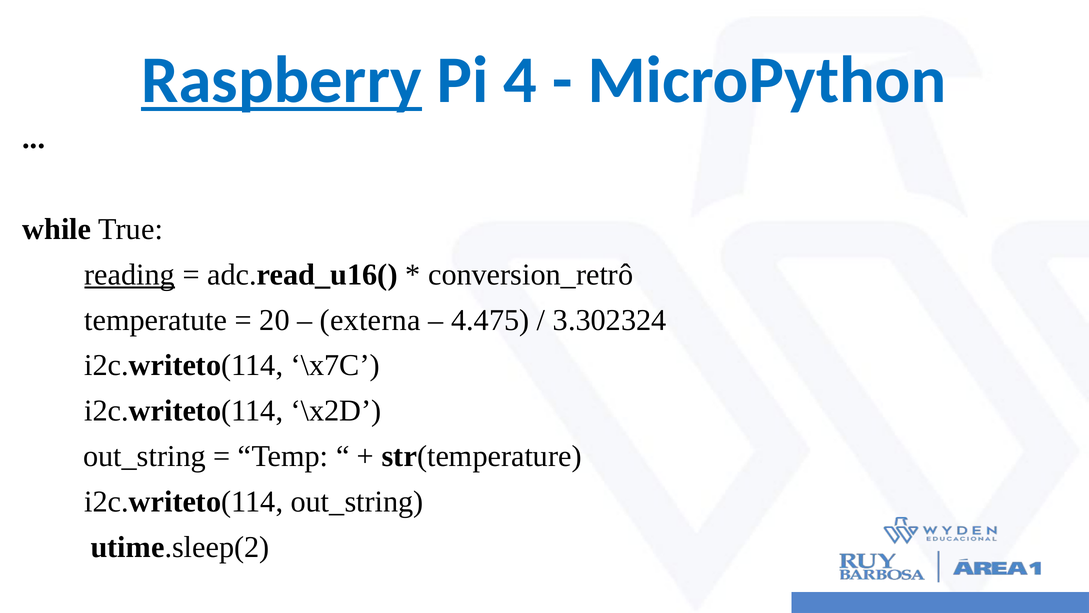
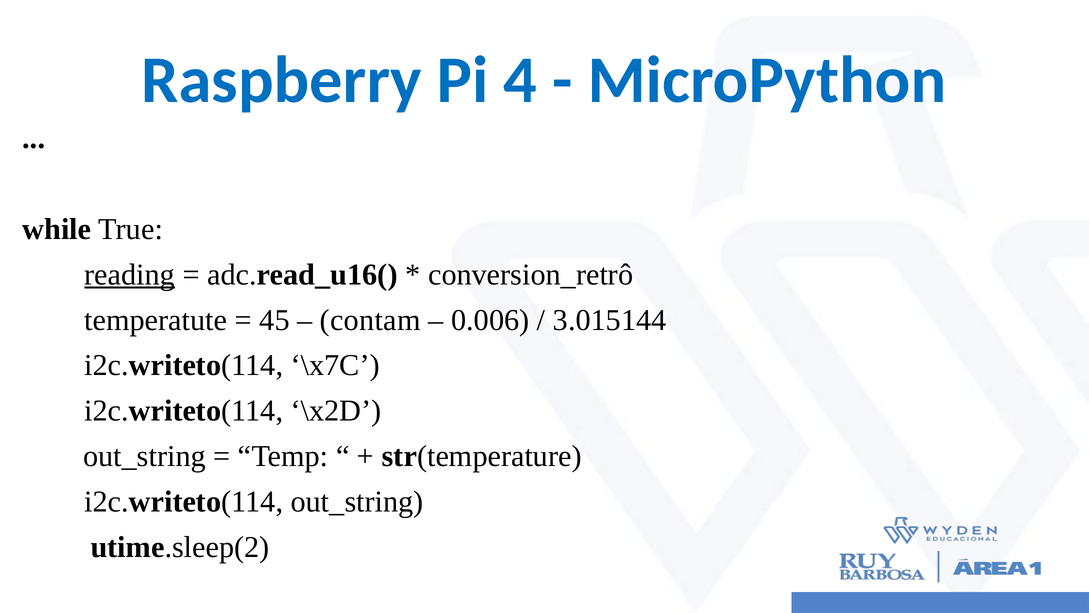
Raspberry underline: present -> none
20: 20 -> 45
externa: externa -> contam
4.475: 4.475 -> 0.006
3.302324: 3.302324 -> 3.015144
